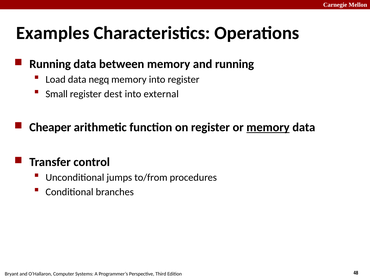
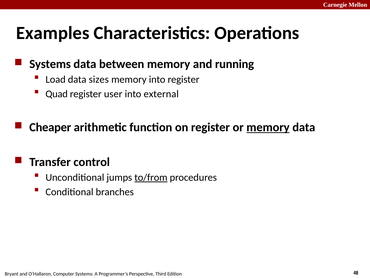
Running at (50, 64): Running -> Systems
negq: negq -> sizes
Small: Small -> Quad
dest: dest -> user
to/from underline: none -> present
